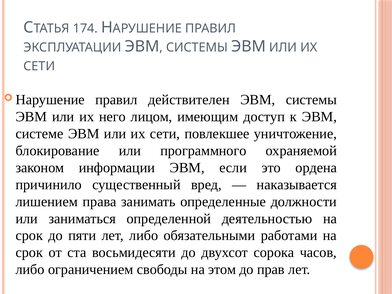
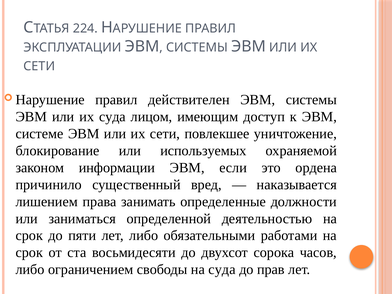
174: 174 -> 224
их него: него -> суда
программного: программного -> используемых
на этом: этом -> суда
